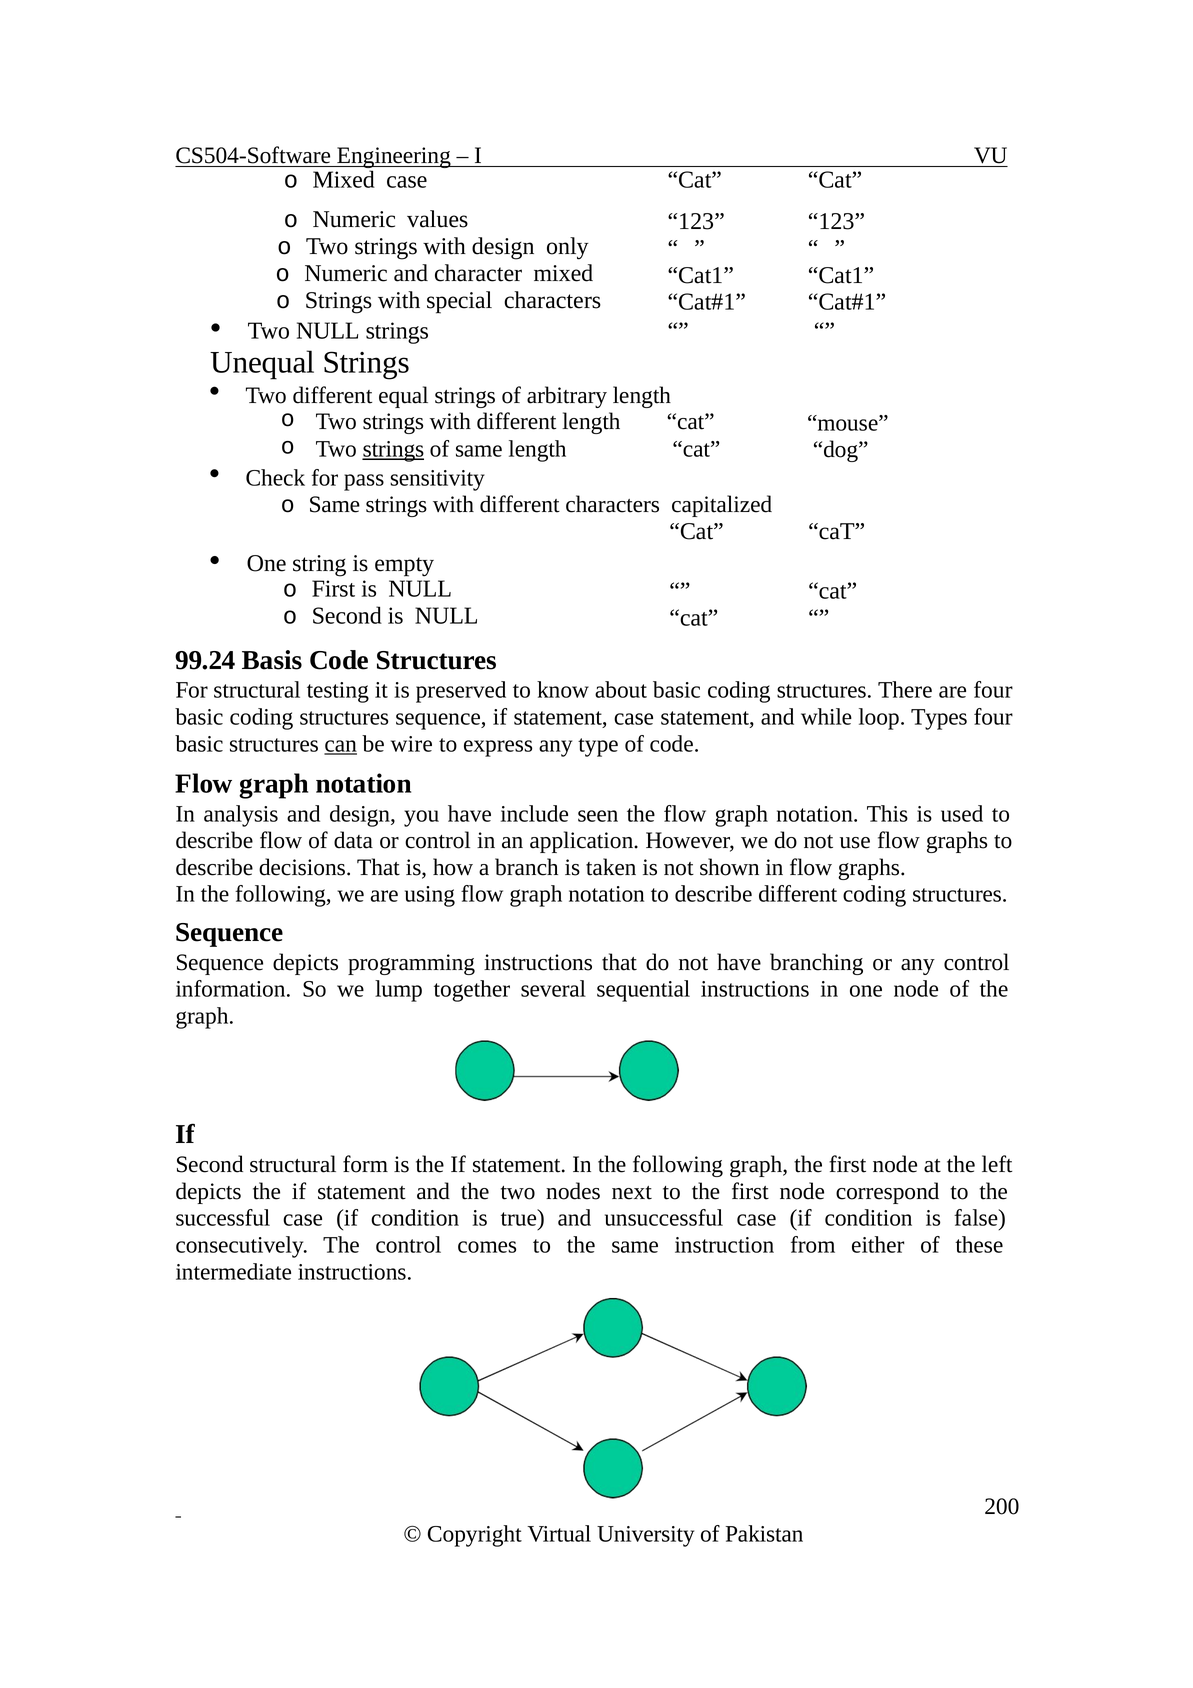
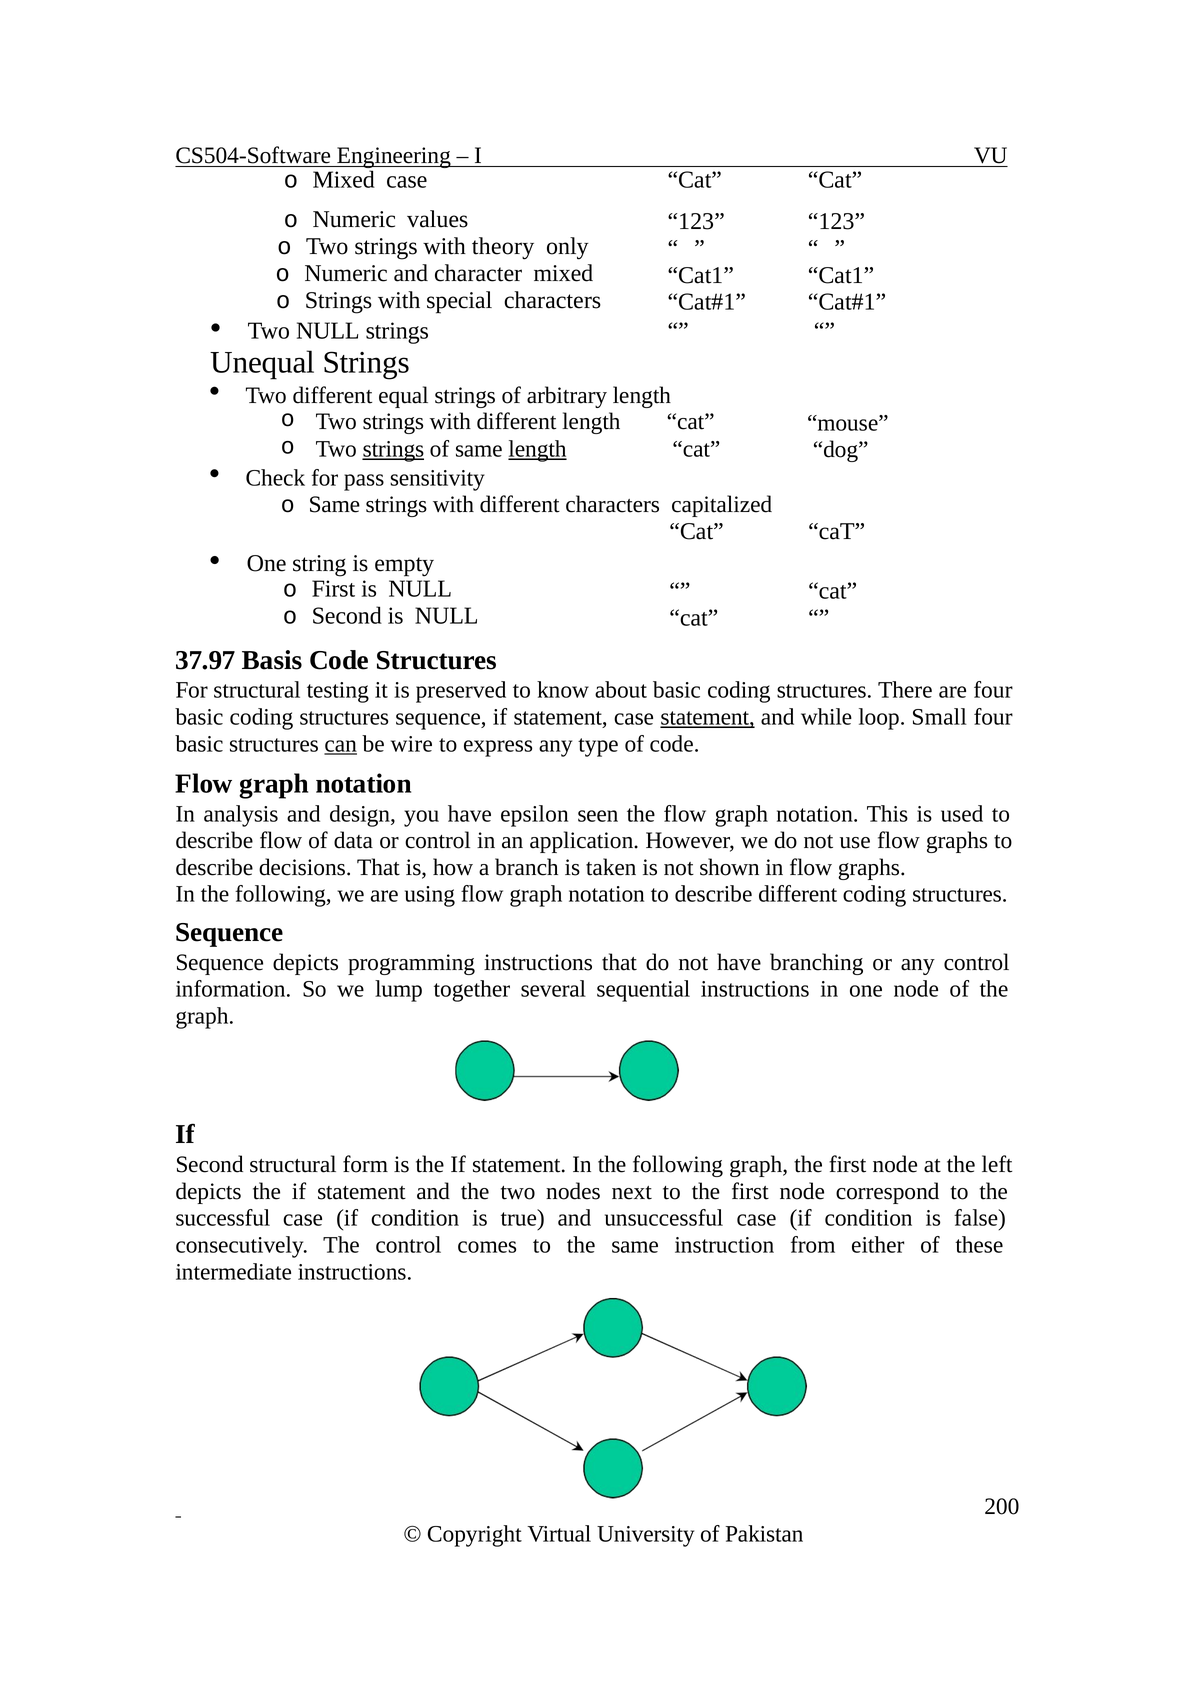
with design: design -> theory
length at (537, 449) underline: none -> present
99.24: 99.24 -> 37.97
statement at (708, 717) underline: none -> present
Types: Types -> Small
include: include -> epsilon
